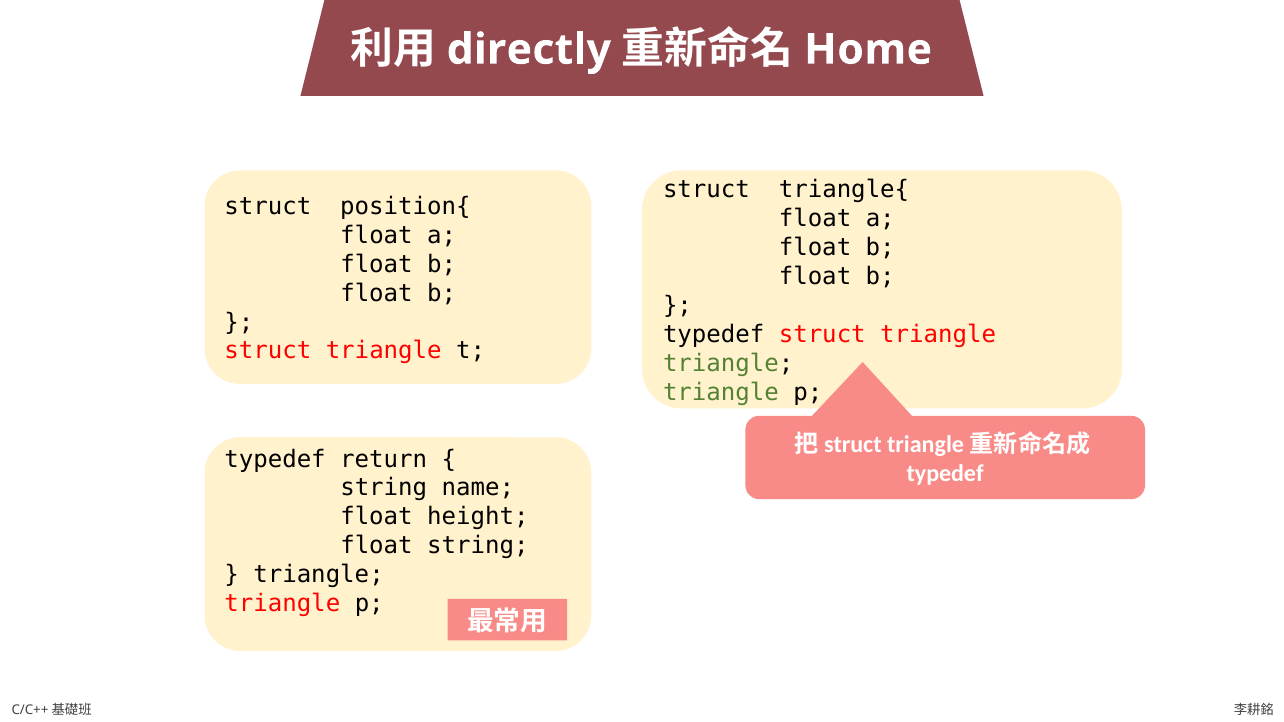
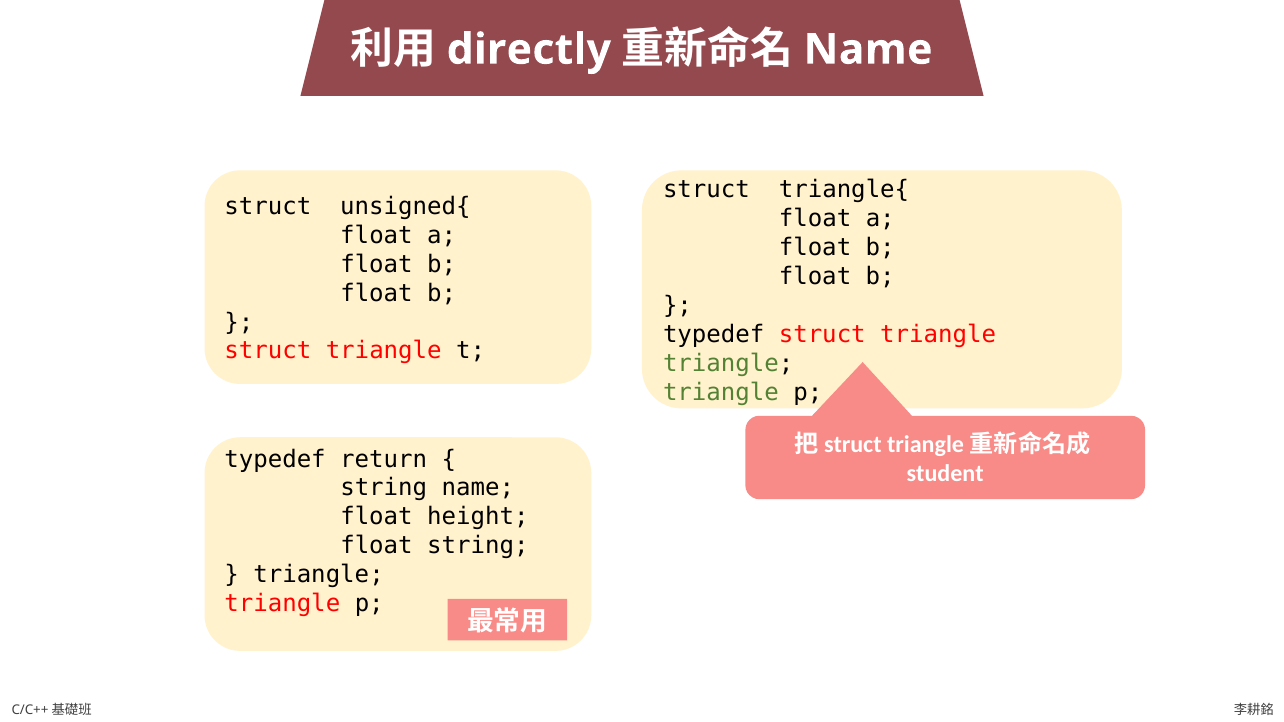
Home at (868, 50): Home -> Name
position{: position{ -> unsigned{
typedef at (945, 474): typedef -> student
